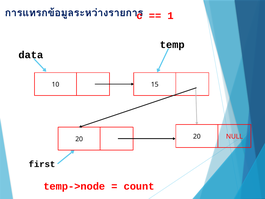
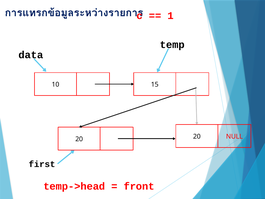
temp->node: temp->node -> temp->head
count: count -> front
